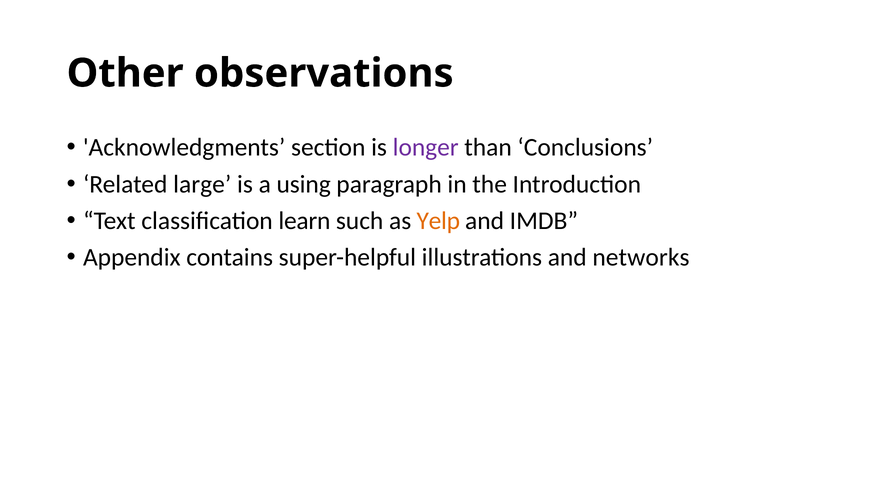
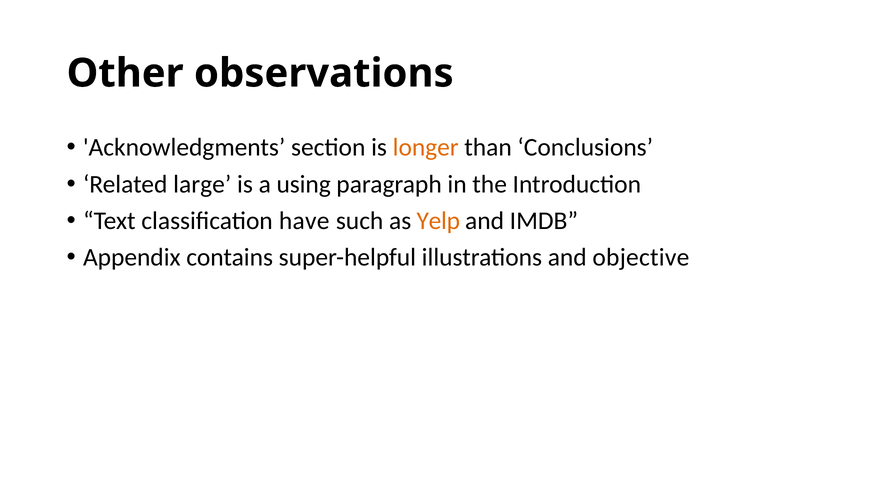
longer colour: purple -> orange
learn: learn -> have
networks: networks -> objective
